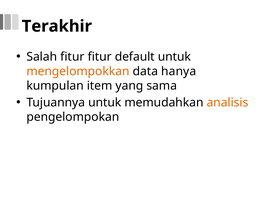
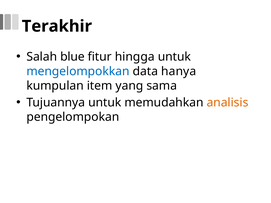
Salah fitur: fitur -> blue
default: default -> hingga
mengelompokkan colour: orange -> blue
